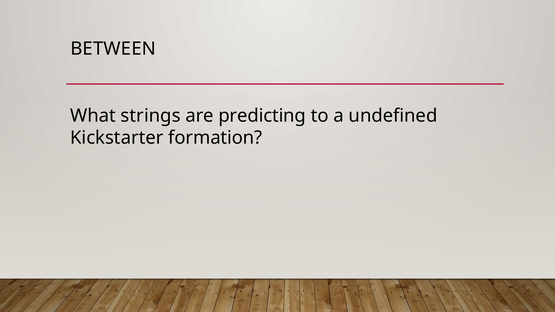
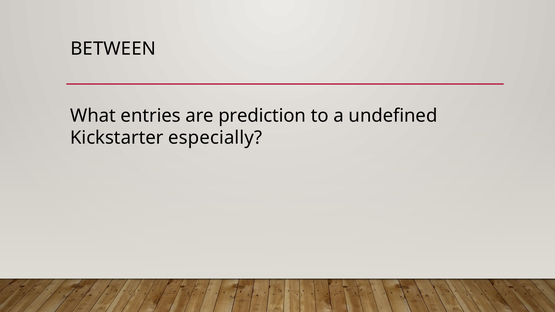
strings: strings -> entries
predicting: predicting -> prediction
formation: formation -> especially
